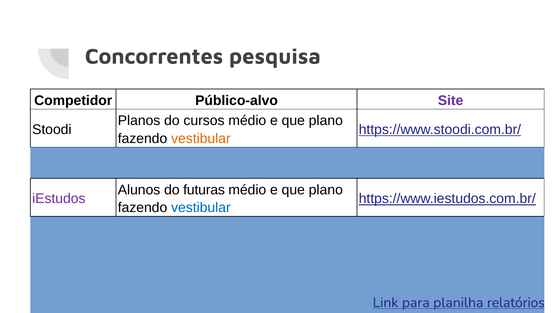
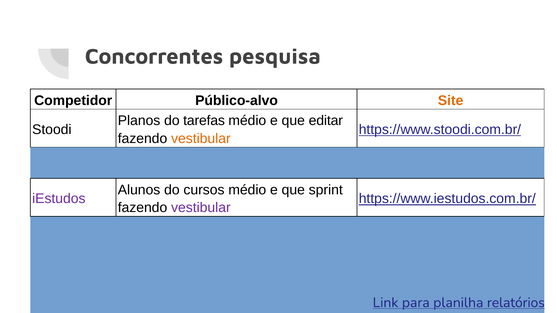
Site colour: purple -> orange
cursos: cursos -> tarefas
plano at (326, 121): plano -> editar
futuras: futuras -> cursos
plano at (326, 190): plano -> sprint
vestibular at (201, 208) colour: blue -> purple
